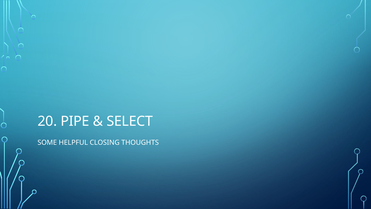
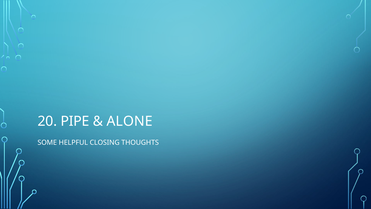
SELECT: SELECT -> ALONE
